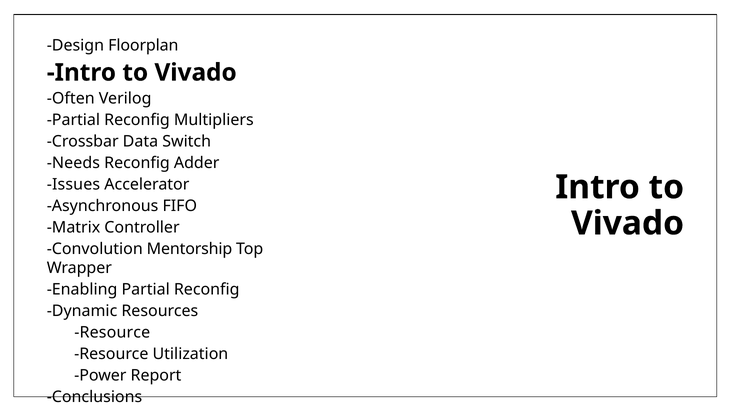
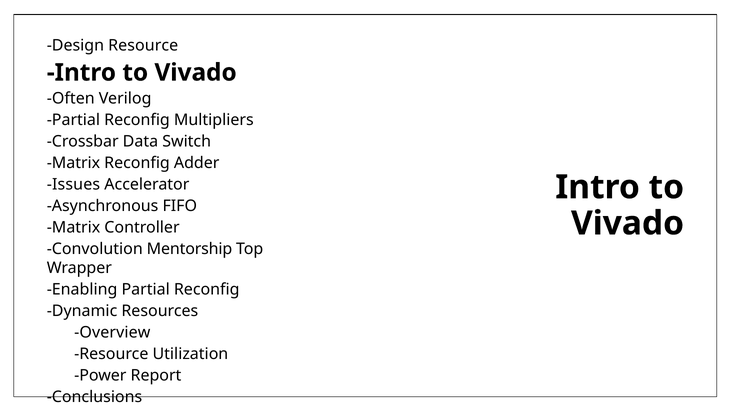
Design Floorplan: Floorplan -> Resource
Needs at (73, 163): Needs -> Matrix
Resource at (112, 332): Resource -> Overview
